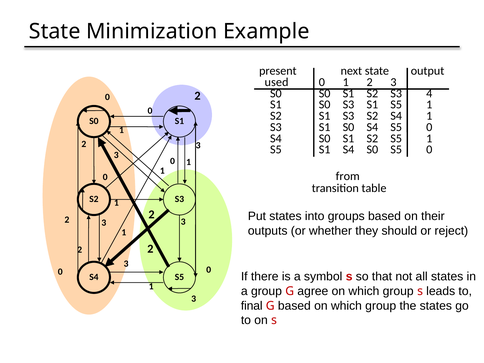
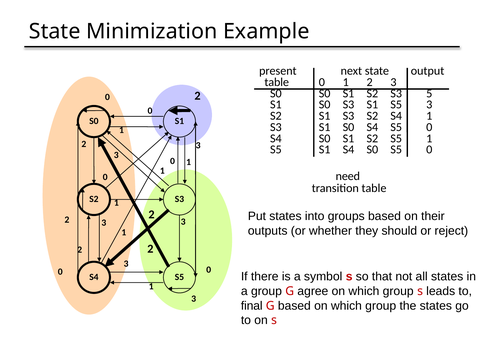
used at (277, 82): used -> table
4: 4 -> 5
S1 S5 1: 1 -> 3
from: from -> need
